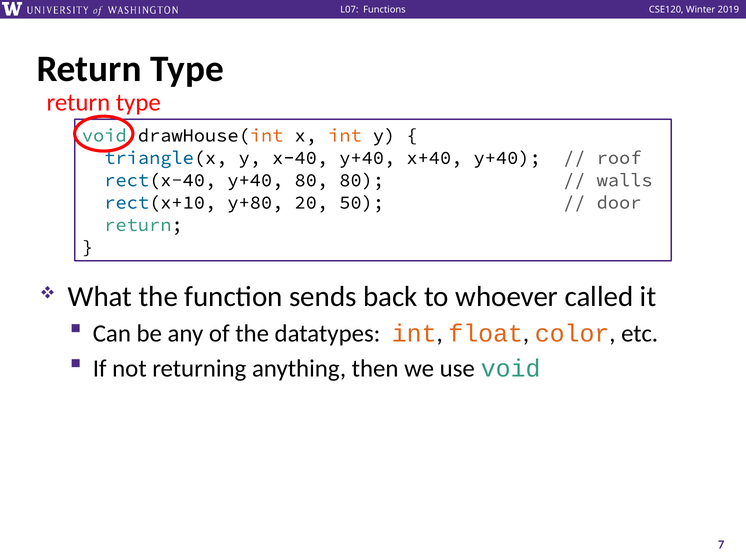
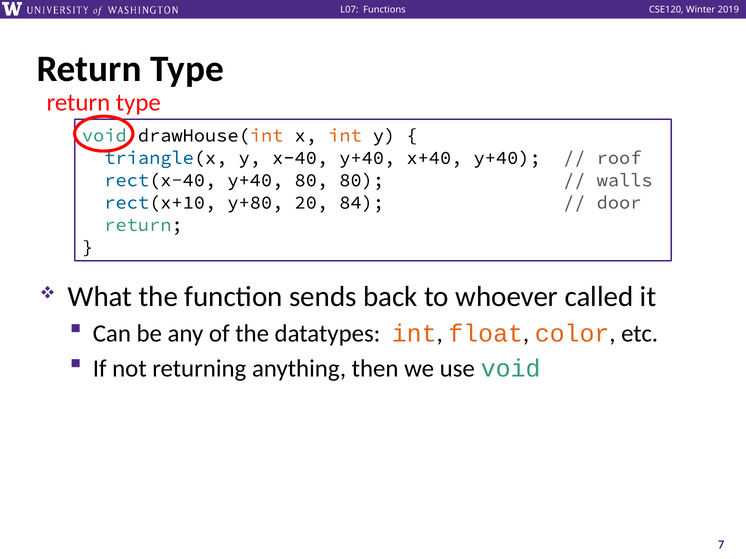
50: 50 -> 84
